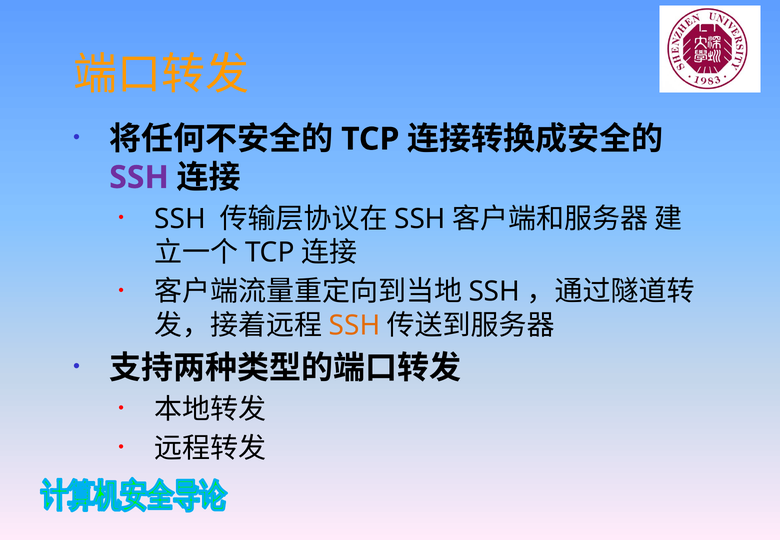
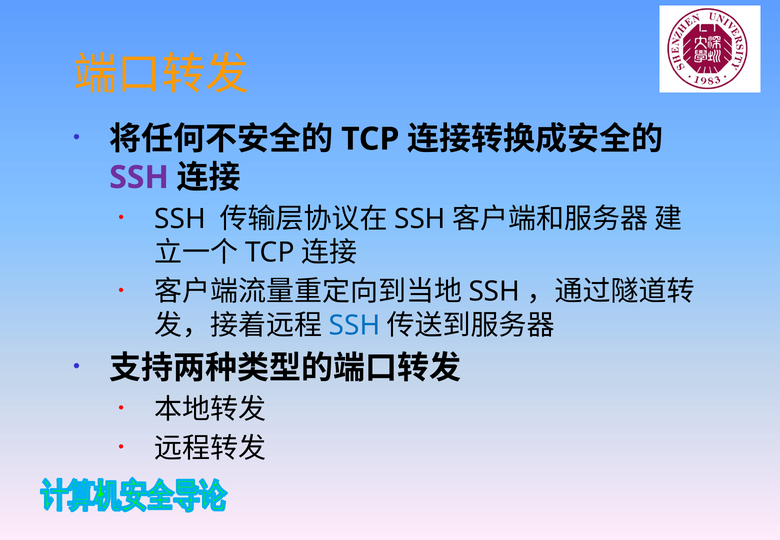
SSH at (355, 325) colour: orange -> blue
